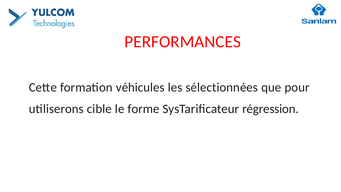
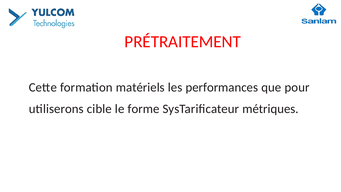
PERFORMANCES: PERFORMANCES -> PRÉTRAITEMENT
véhicules: véhicules -> matériels
sélectionnées: sélectionnées -> performances
régression: régression -> métriques
